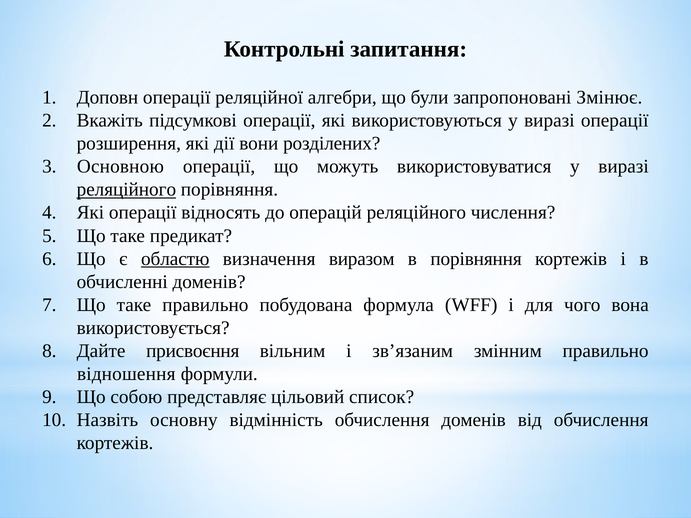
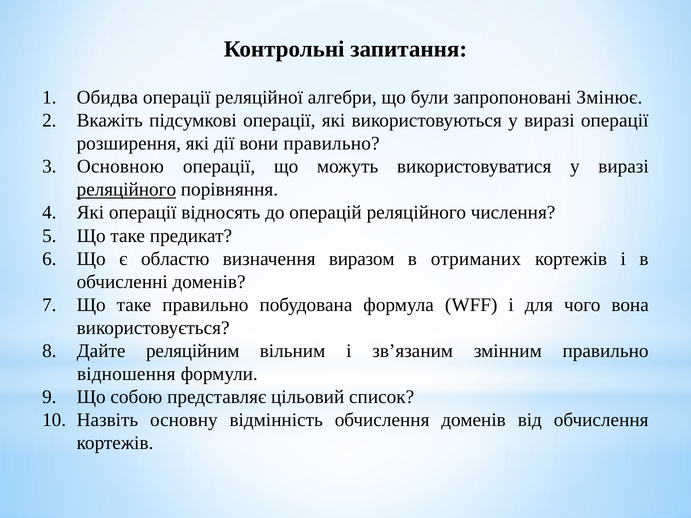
Доповн: Доповн -> Обидва
вони розділених: розділених -> правильно
областю underline: present -> none
в порівняння: порівняння -> отриманих
присвоєння: присвоєння -> реляційним
